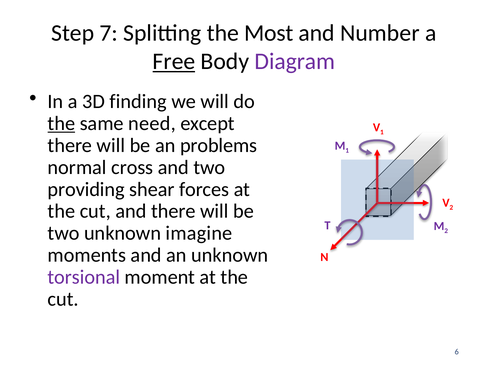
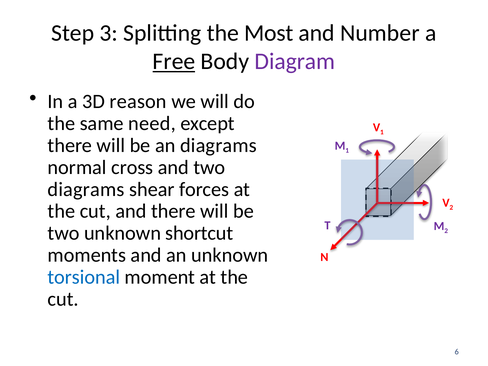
7: 7 -> 3
finding: finding -> reason
the at (61, 123) underline: present -> none
an problems: problems -> diagrams
providing at (86, 189): providing -> diagrams
imagine: imagine -> shortcut
torsional colour: purple -> blue
